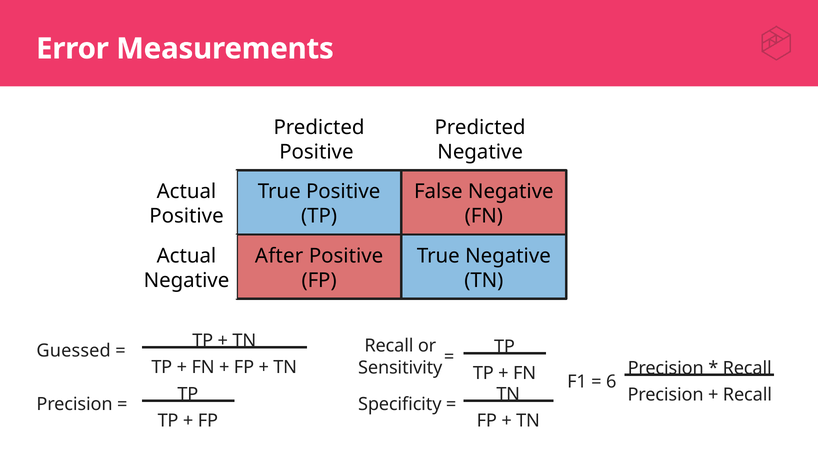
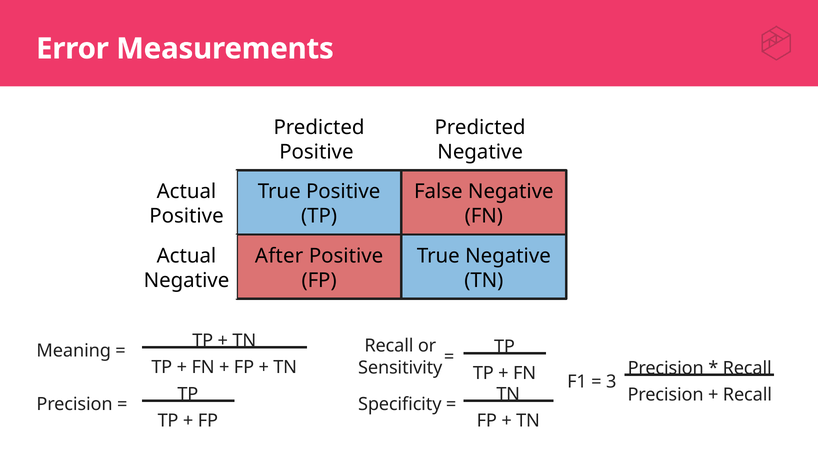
Guessed: Guessed -> Meaning
6: 6 -> 3
